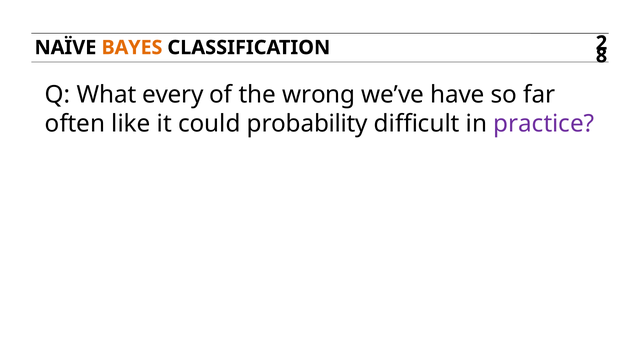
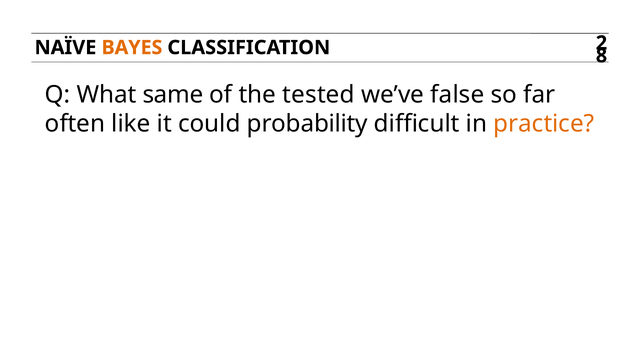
every: every -> same
wrong: wrong -> tested
have: have -> false
practice colour: purple -> orange
